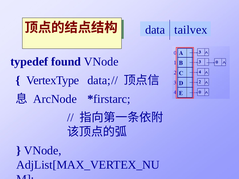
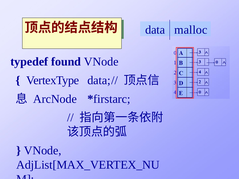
tailvex: tailvex -> malloc
